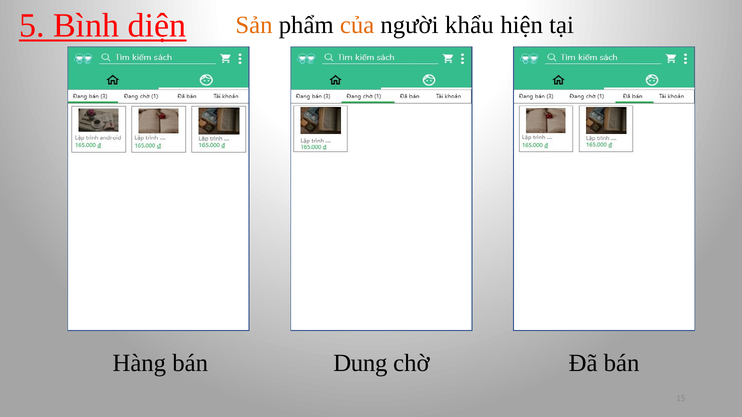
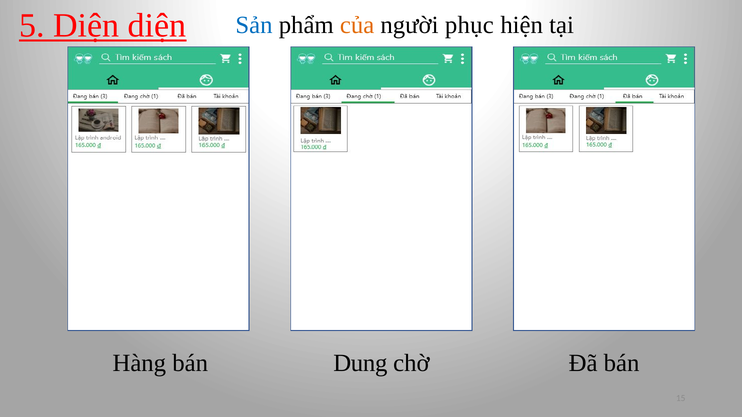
5 Bình: Bình -> Diện
Sản colour: orange -> blue
khẩu: khẩu -> phục
